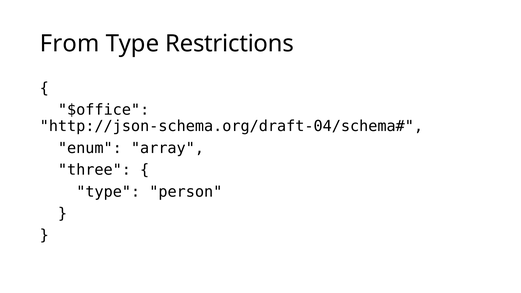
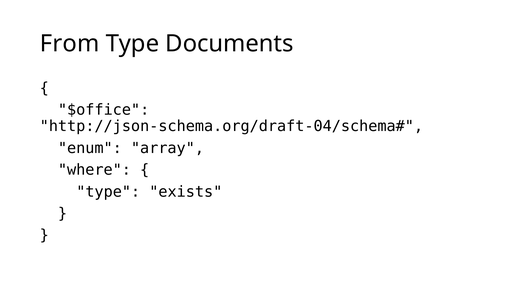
Restrictions: Restrictions -> Documents
three: three -> where
person: person -> exists
